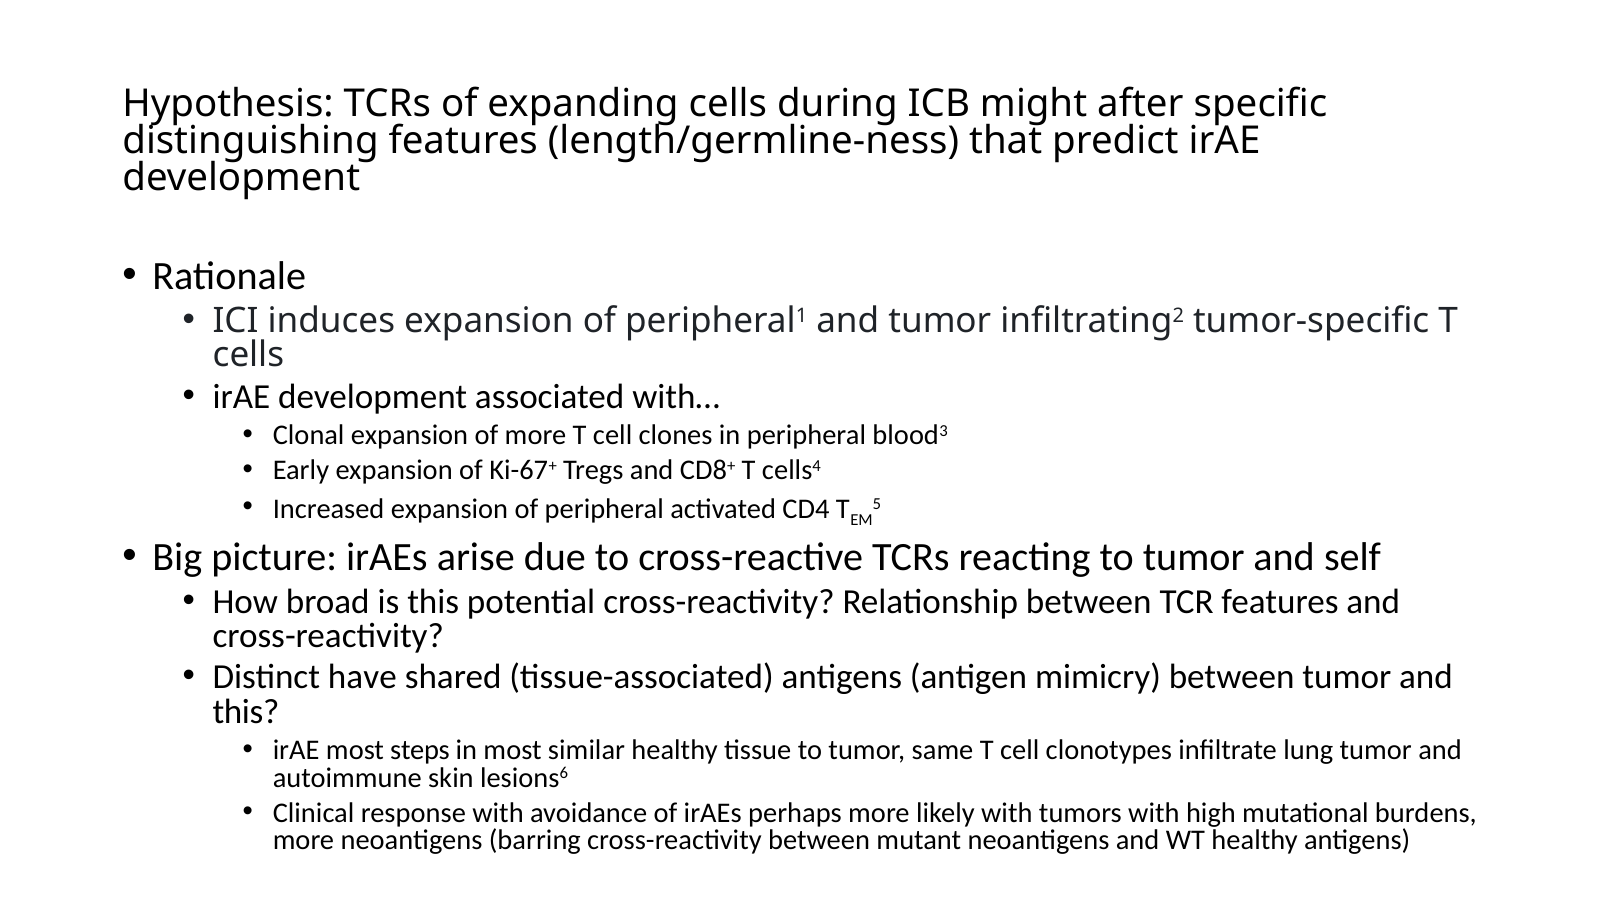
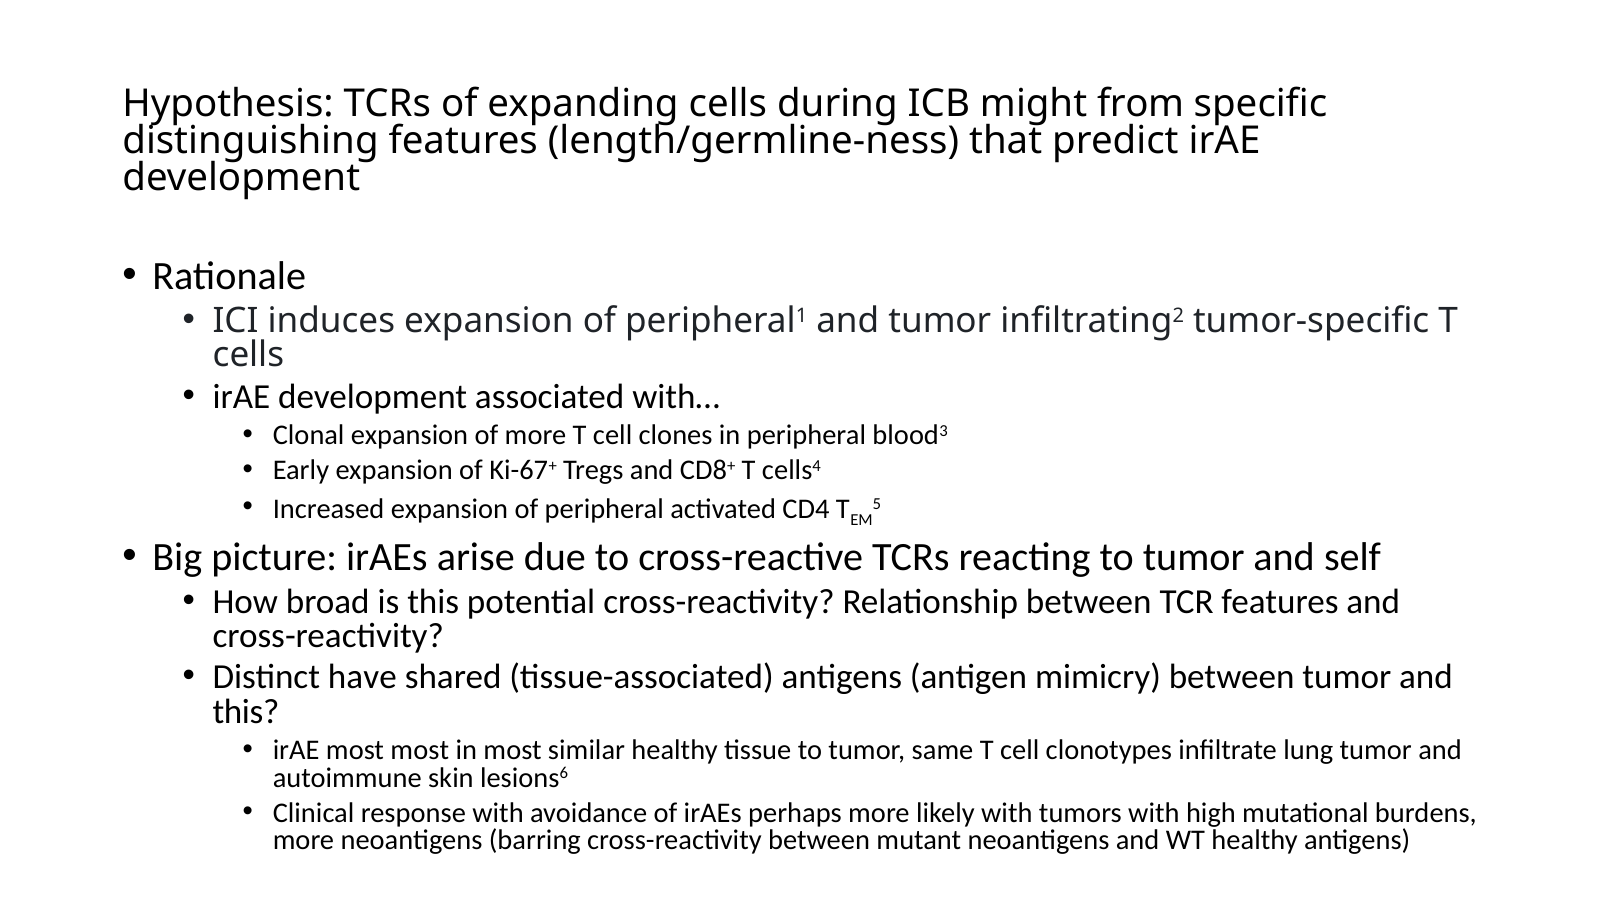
after: after -> from
most steps: steps -> most
